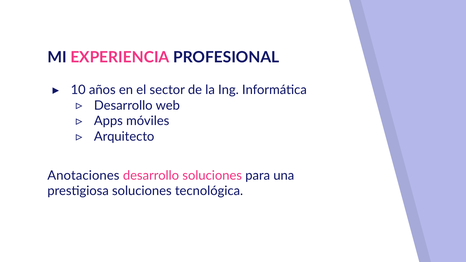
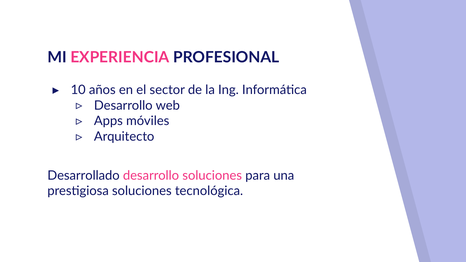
Anotaciones: Anotaciones -> Desarrollado
